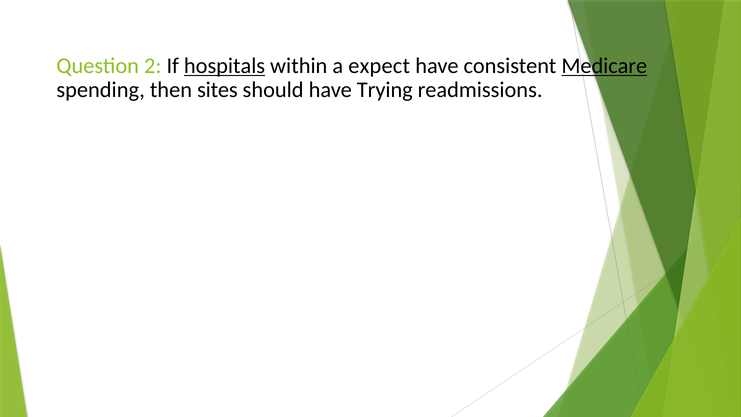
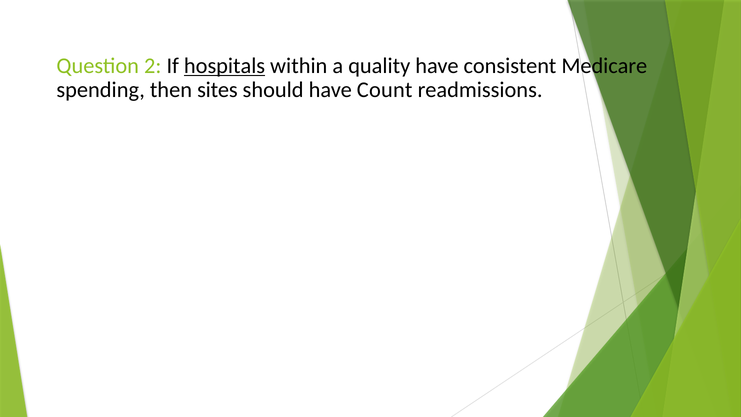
expect: expect -> quality
Medicare underline: present -> none
Trying: Trying -> Count
